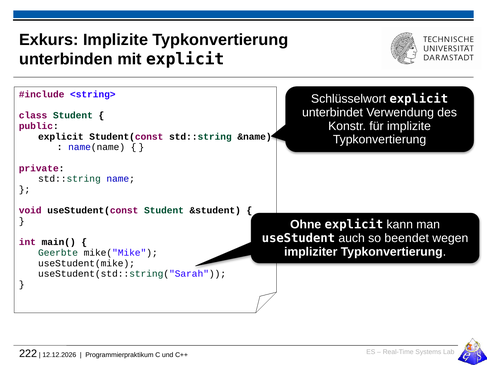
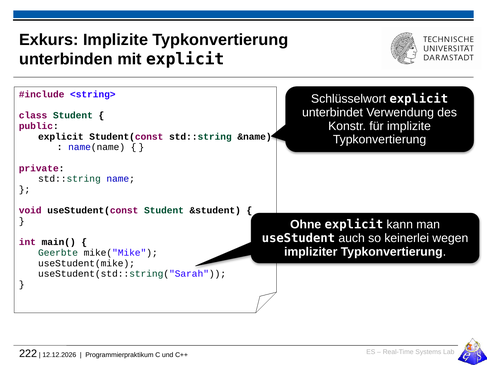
beendet: beendet -> keinerlei
